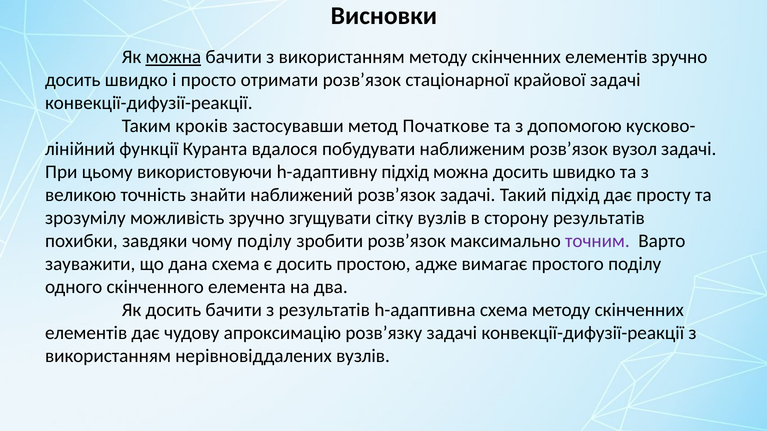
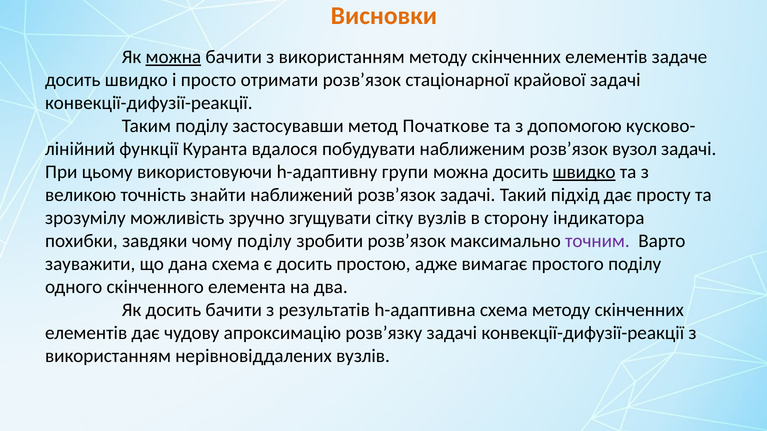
Висновки colour: black -> orange
елементів зручно: зручно -> задаче
Таким кроків: кроків -> поділу
h-адаптивну підхід: підхід -> групи
швидко at (584, 172) underline: none -> present
сторону результатів: результатів -> індикатора
